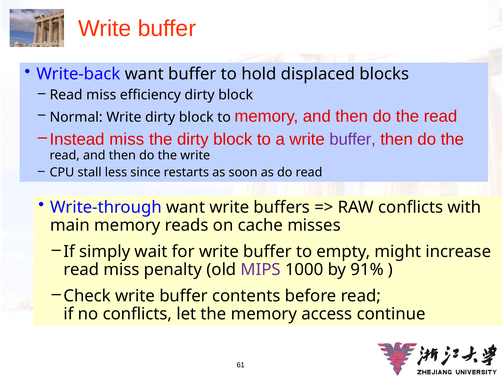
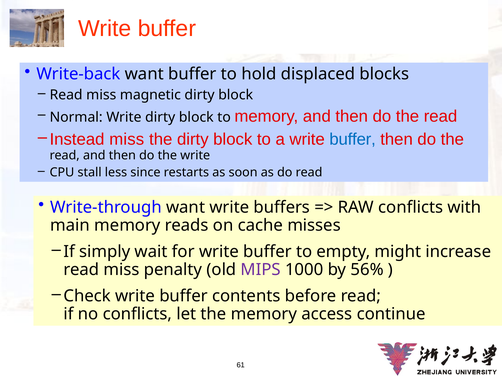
efficiency: efficiency -> magnetic
buffer at (353, 140) colour: purple -> blue
91%: 91% -> 56%
